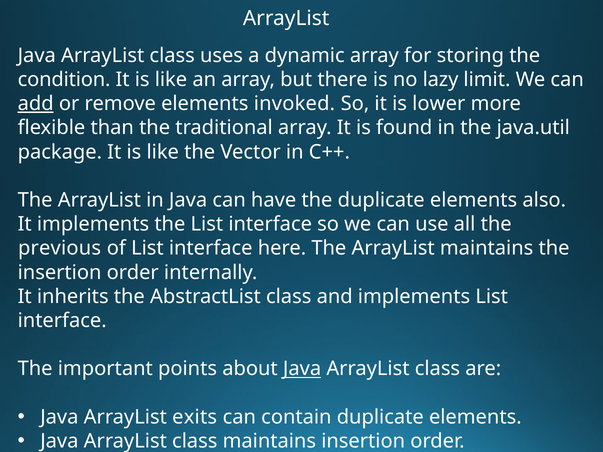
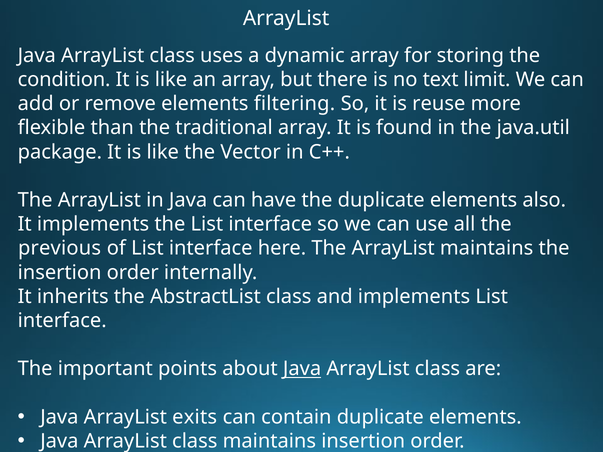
lazy: lazy -> text
add underline: present -> none
invoked: invoked -> filtering
lower: lower -> reuse
